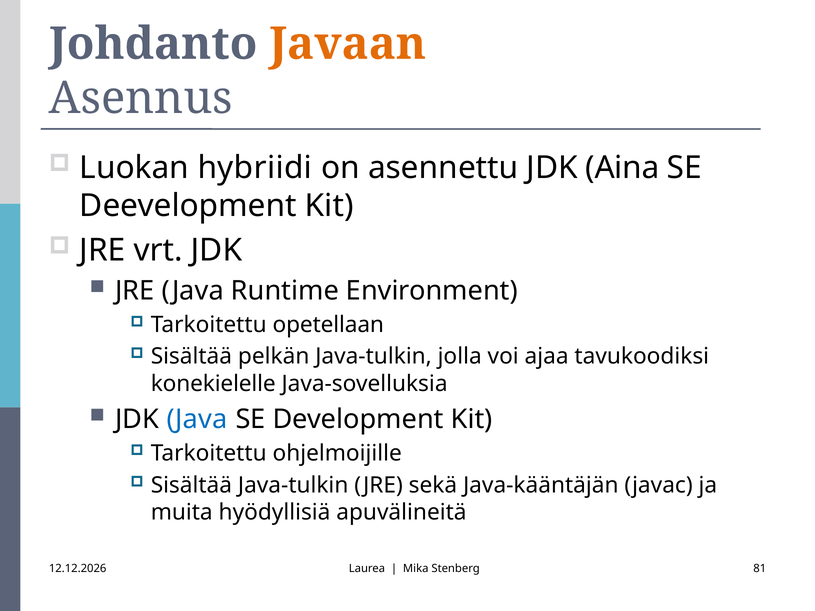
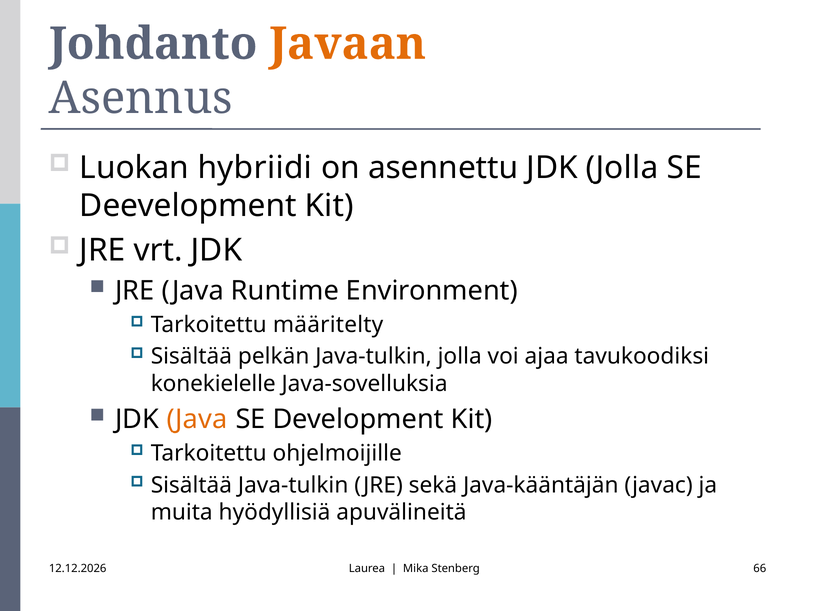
JDK Aina: Aina -> Jolla
opetellaan: opetellaan -> määritelty
Java at (197, 419) colour: blue -> orange
81: 81 -> 66
